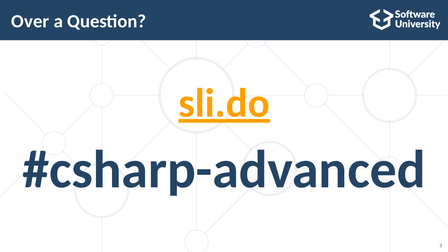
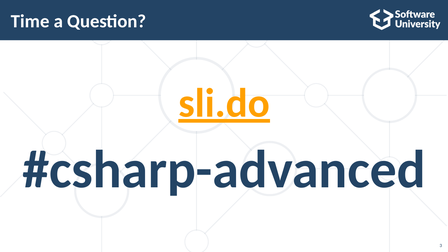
Over: Over -> Time
